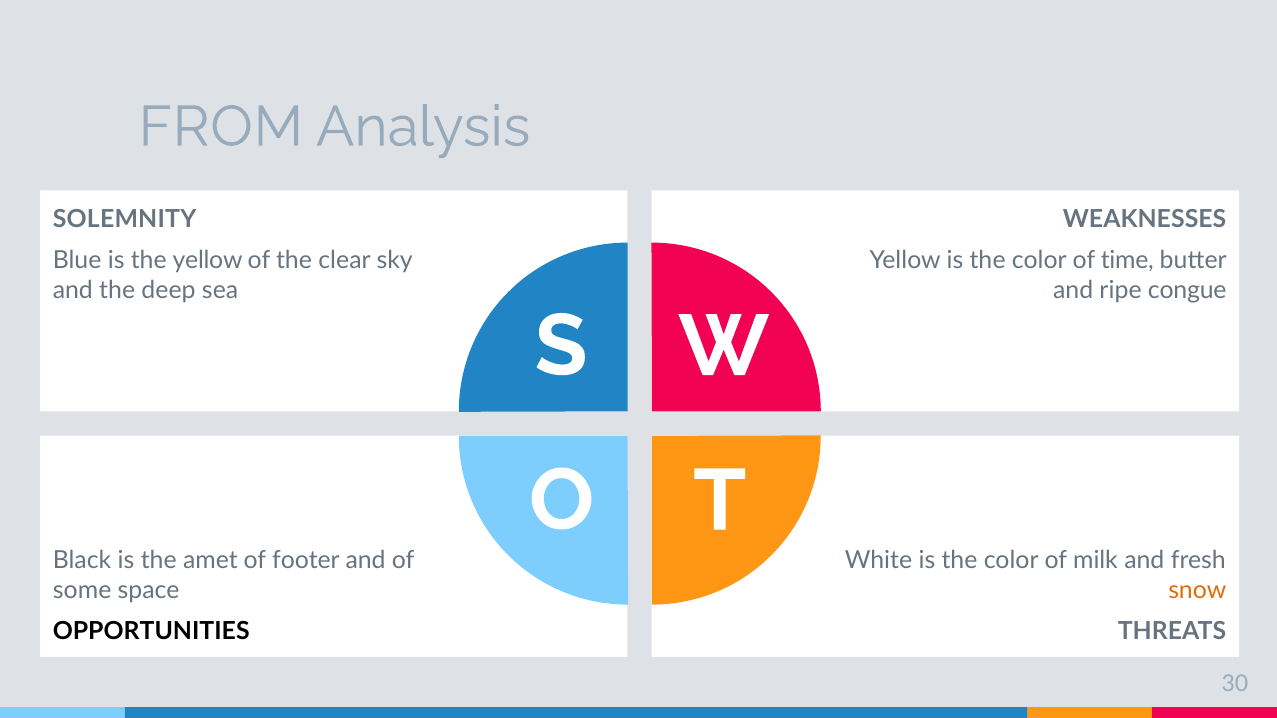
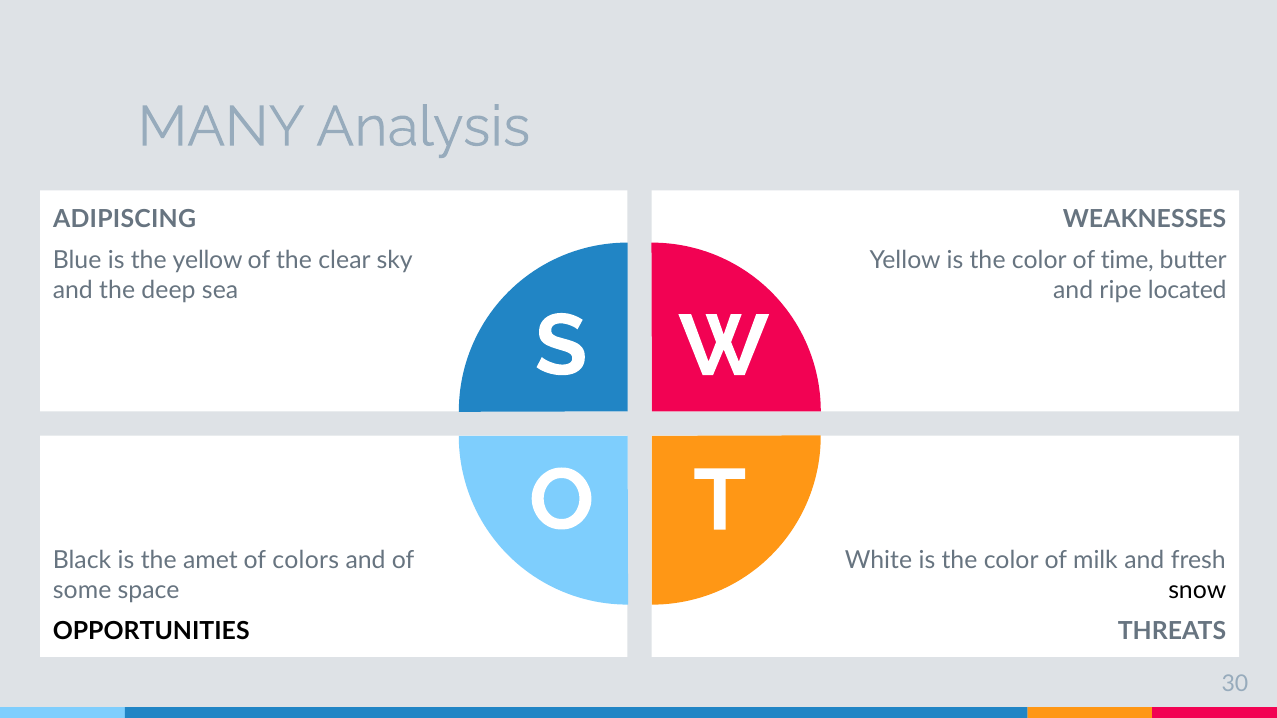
FROM: FROM -> MANY
SOLEMNITY: SOLEMNITY -> ADIPISCING
congue: congue -> located
footer: footer -> colors
snow colour: orange -> black
